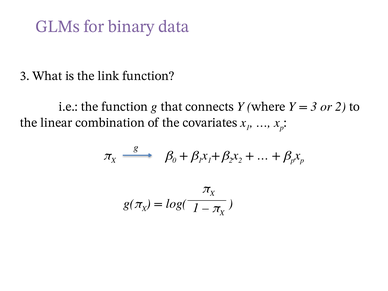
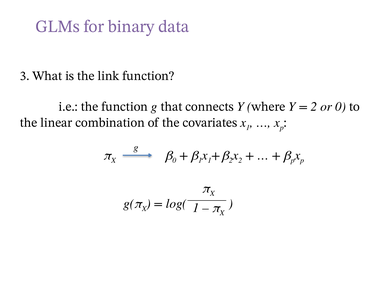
3 at (314, 107): 3 -> 2
or 2: 2 -> 0
